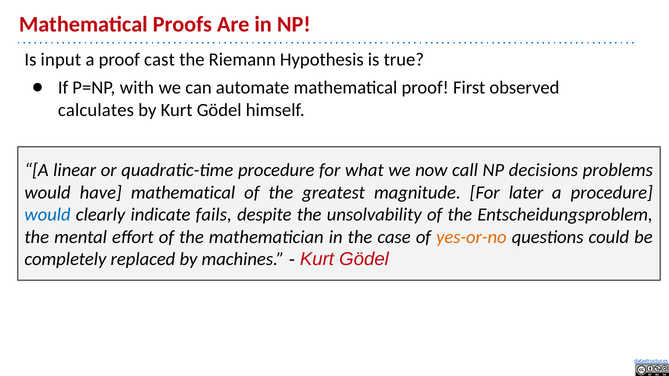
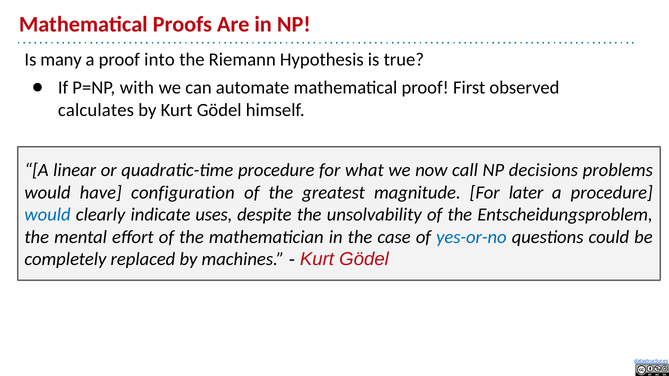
input: input -> many
cast: cast -> into
have mathematical: mathematical -> configuration
fails: fails -> uses
yes-or-no colour: orange -> blue
